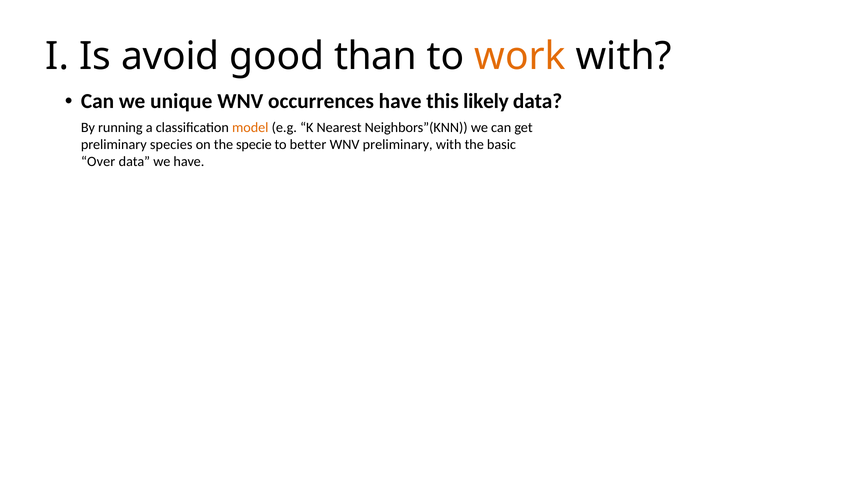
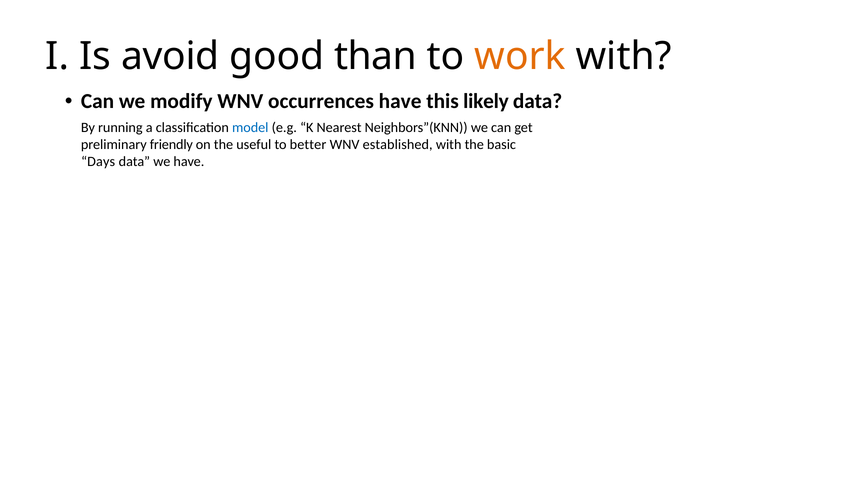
unique: unique -> modify
model colour: orange -> blue
species: species -> friendly
specie: specie -> useful
WNV preliminary: preliminary -> established
Over: Over -> Days
